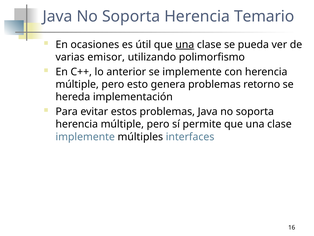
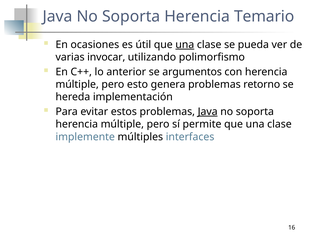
emisor: emisor -> invocar
se implemente: implemente -> argumentos
Java at (208, 111) underline: none -> present
